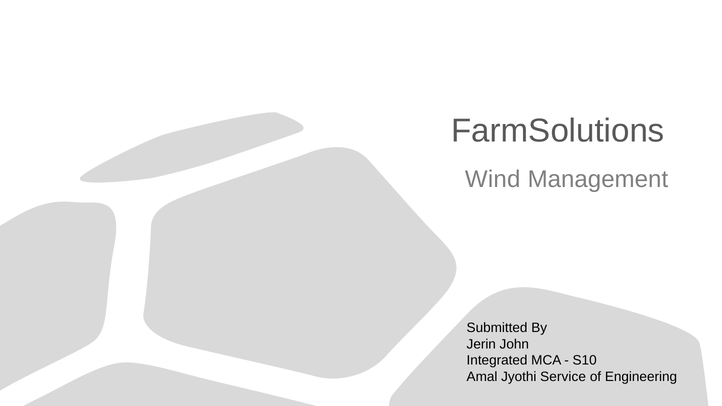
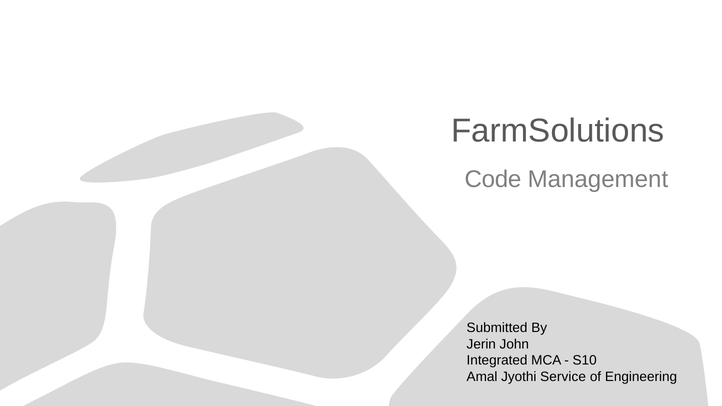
Wind: Wind -> Code
